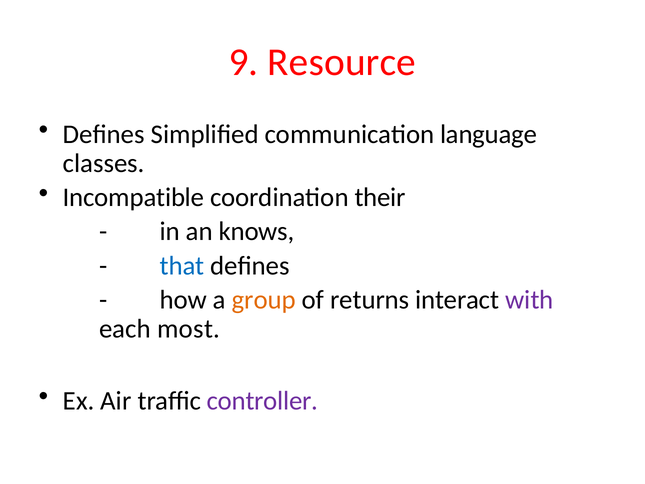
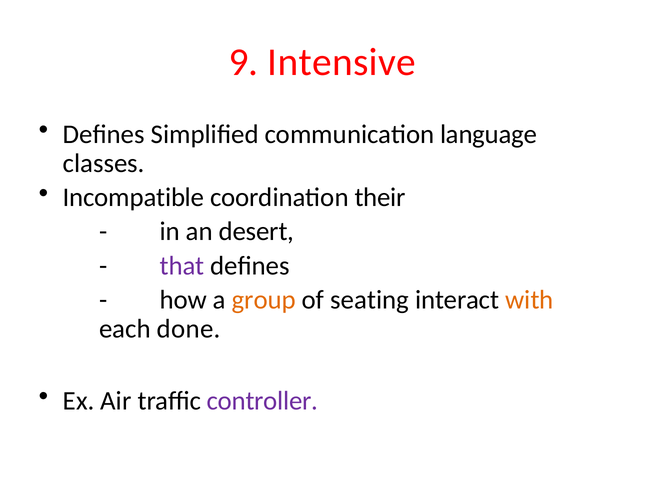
Resource: Resource -> Intensive
knows: knows -> desert
that colour: blue -> purple
returns: returns -> seating
with colour: purple -> orange
most: most -> done
